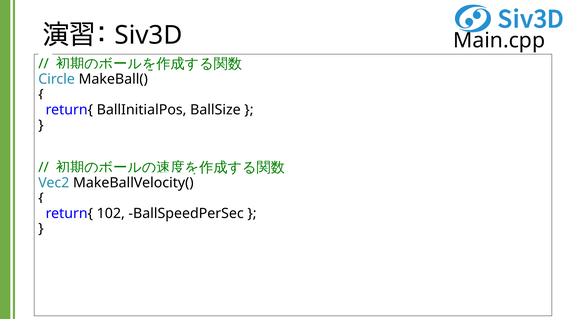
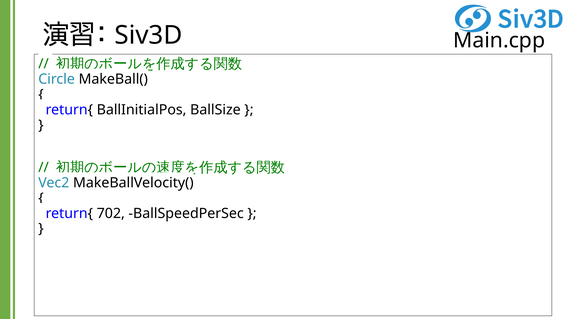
102: 102 -> 702
